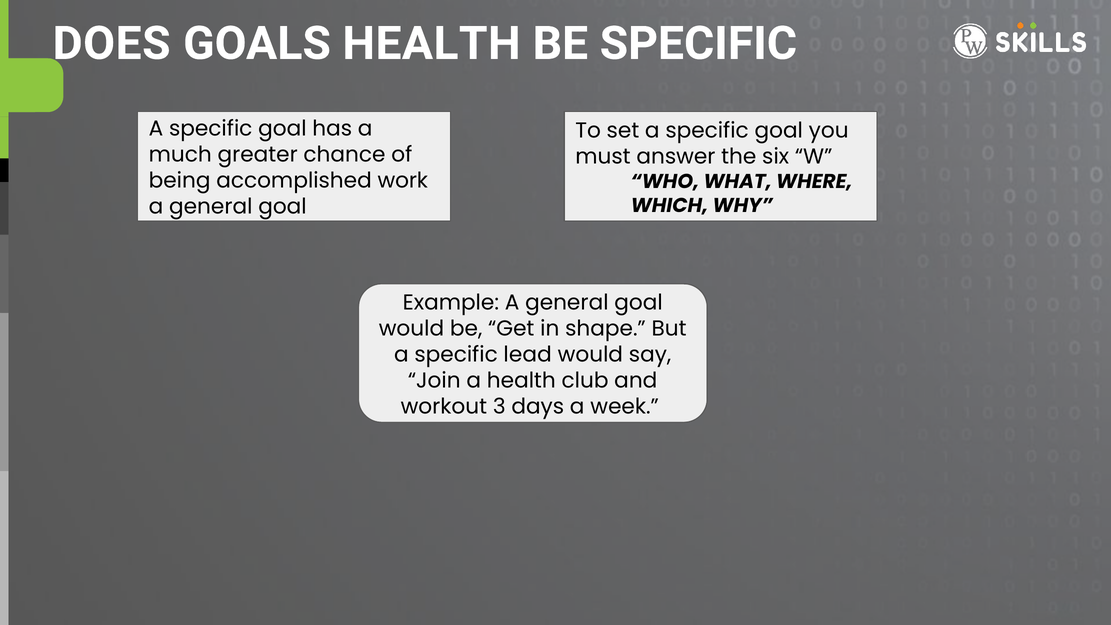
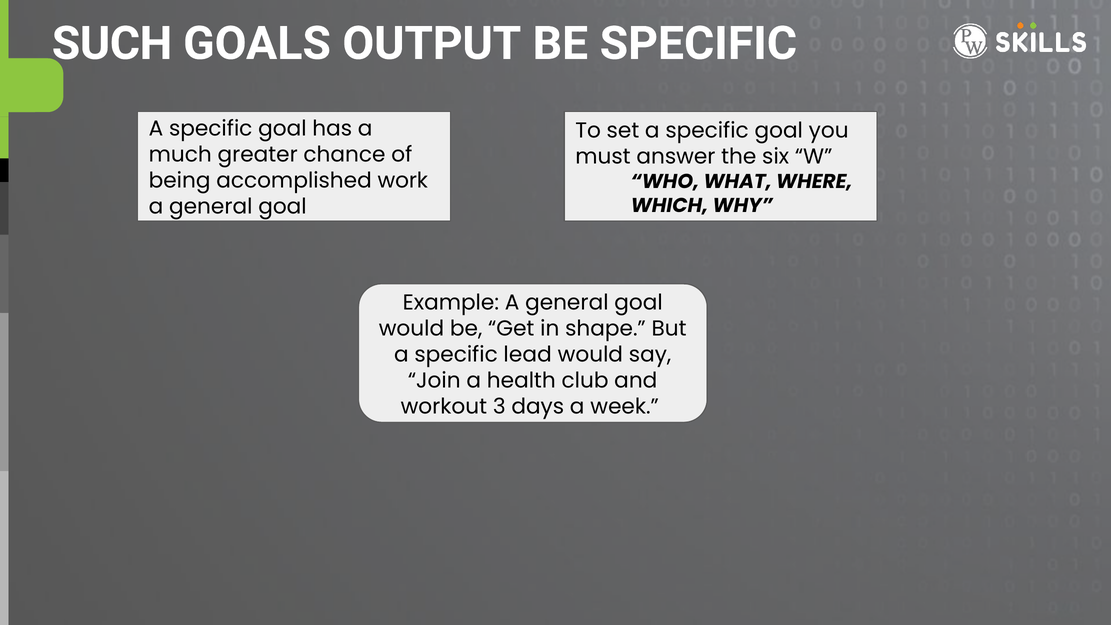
DOES: DOES -> SUCH
GOALS HEALTH: HEALTH -> OUTPUT
